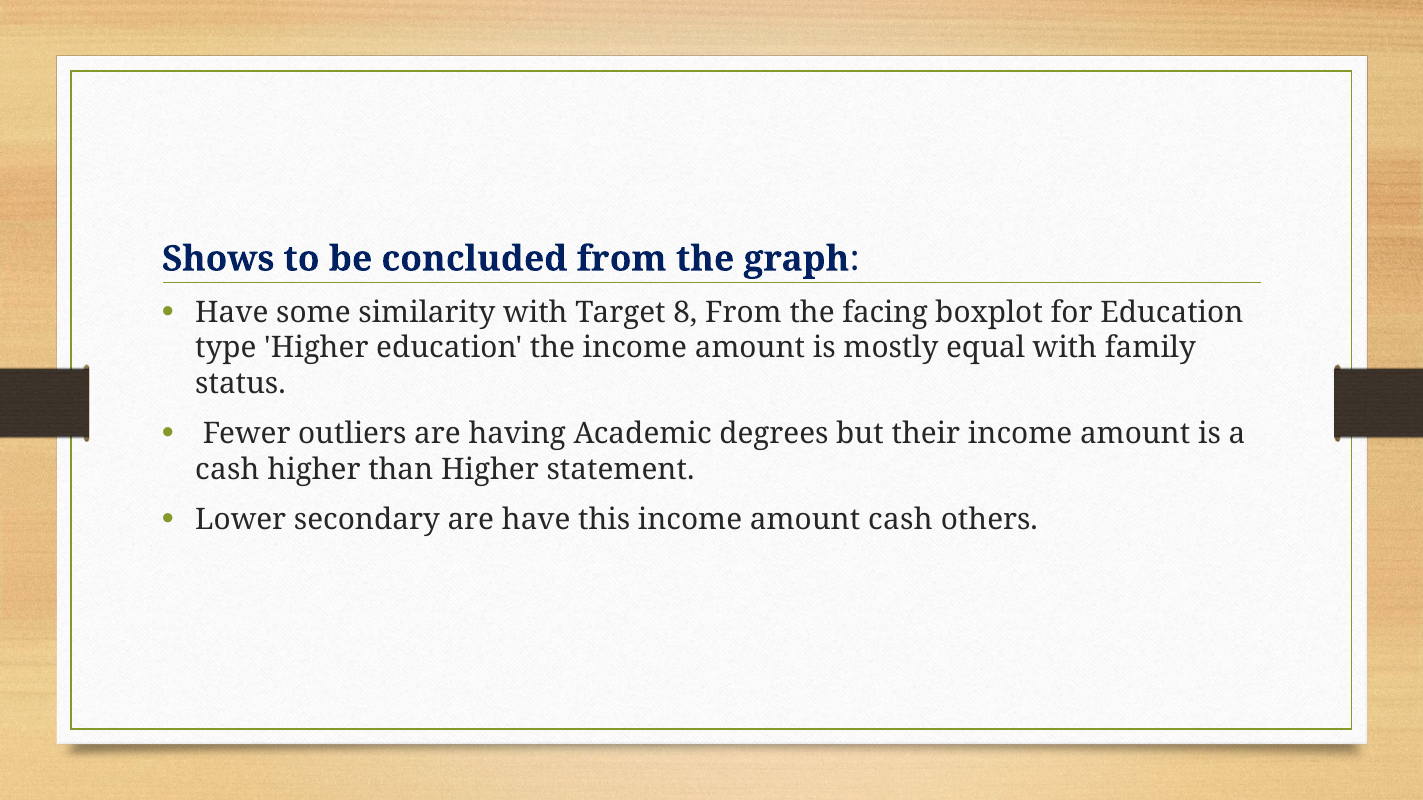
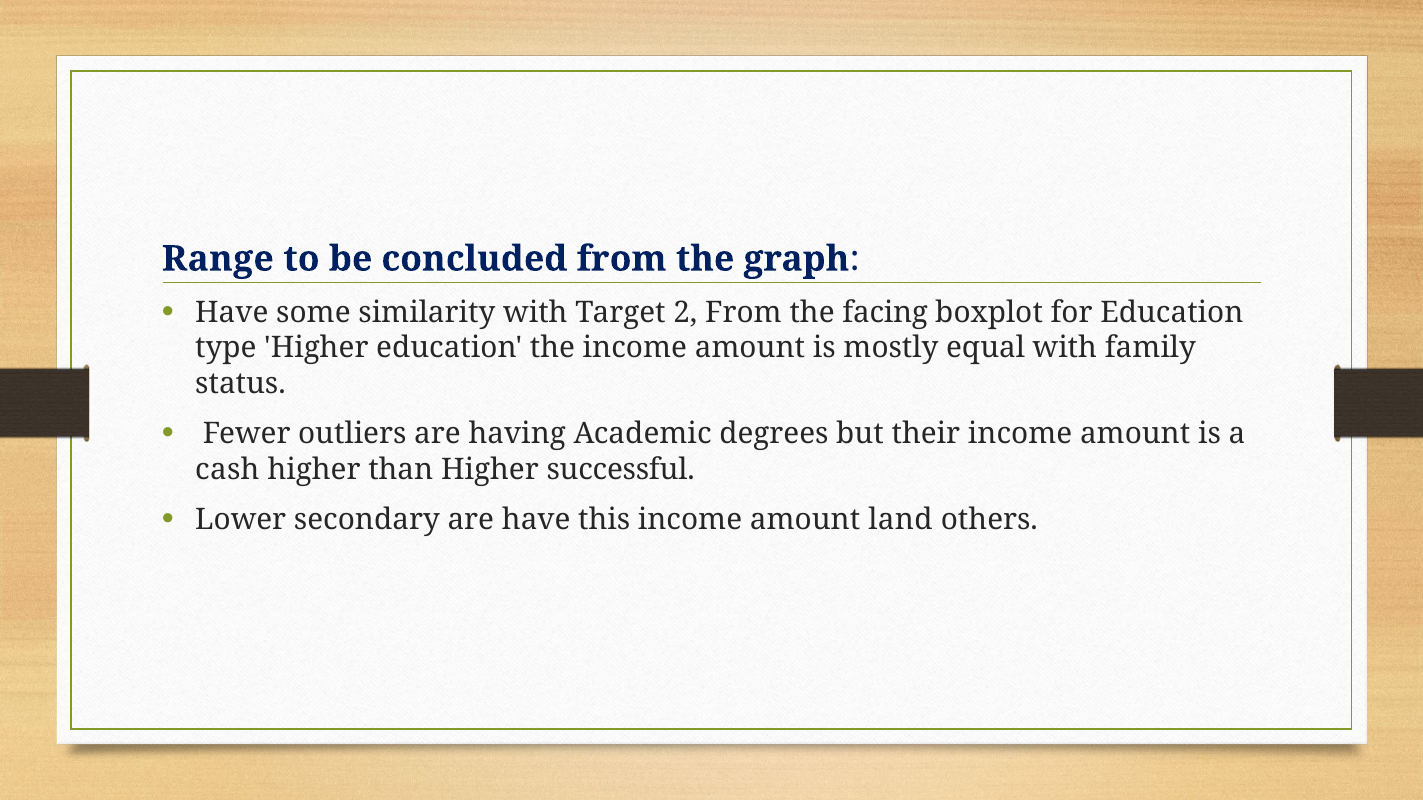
Shows: Shows -> Range
8: 8 -> 2
statement: statement -> successful
amount cash: cash -> land
